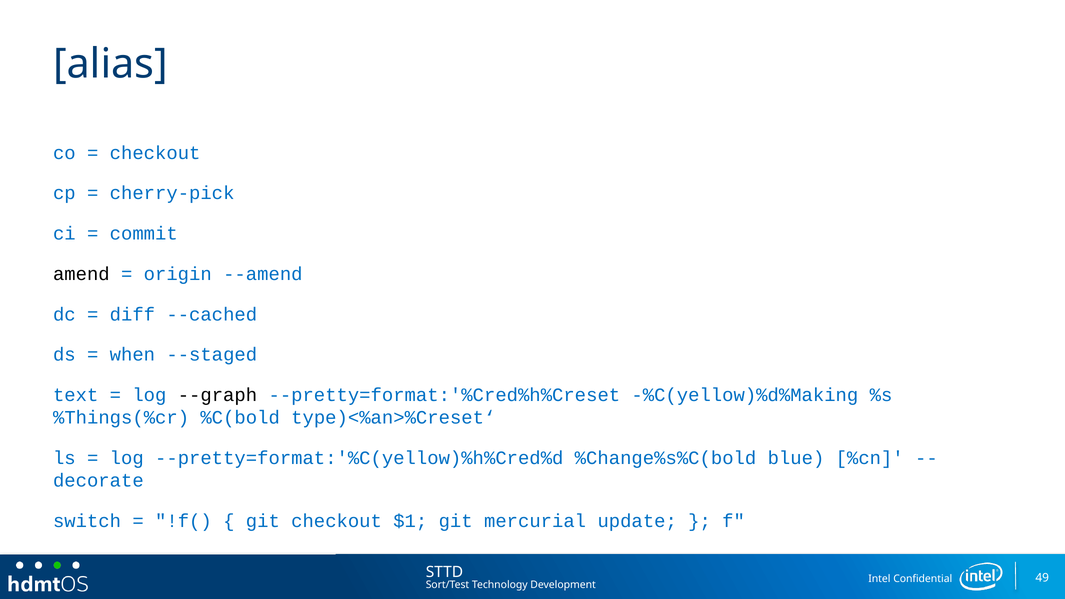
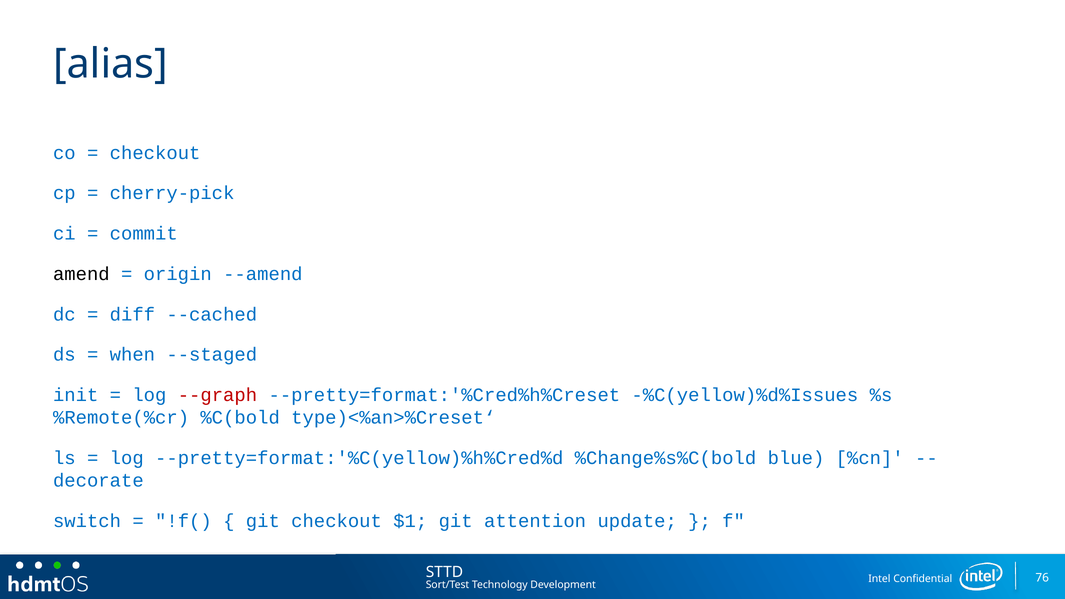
text: text -> init
--graph colour: black -> red
-%C(yellow)%d%Making: -%C(yellow)%d%Making -> -%C(yellow)%d%Issues
%Things(%cr: %Things(%cr -> %Remote(%cr
mercurial: mercurial -> attention
49: 49 -> 76
